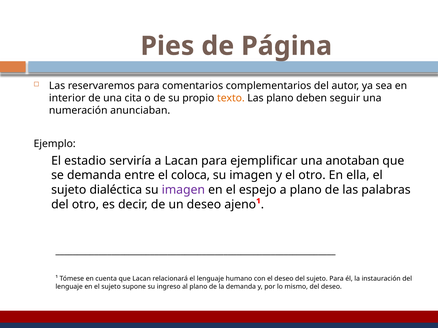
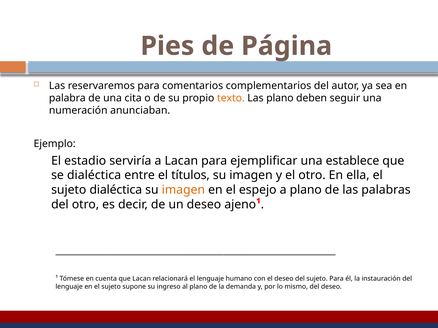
interior: interior -> palabra
anotaban: anotaban -> establece
se demanda: demanda -> dialéctica
coloca: coloca -> títulos
imagen at (183, 190) colour: purple -> orange
